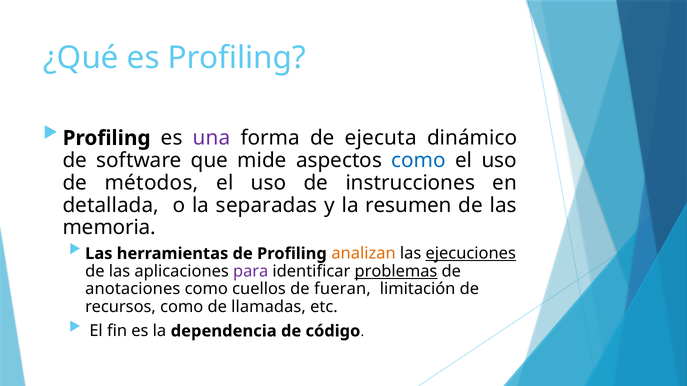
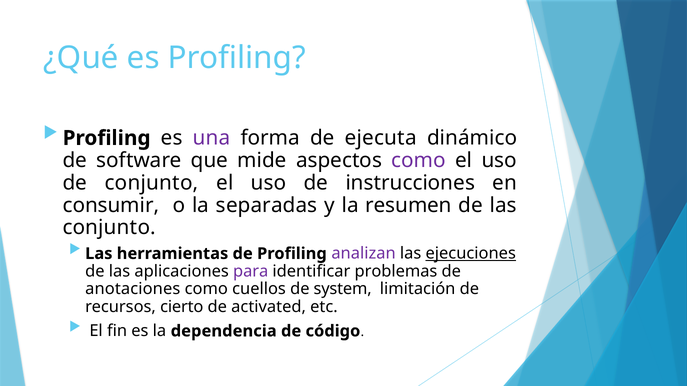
como at (419, 161) colour: blue -> purple
de métodos: métodos -> conjunto
detallada: detallada -> consumir
memoria at (109, 228): memoria -> conjunto
analizan colour: orange -> purple
problemas underline: present -> none
fueran: fueran -> system
recursos como: como -> cierto
llamadas: llamadas -> activated
